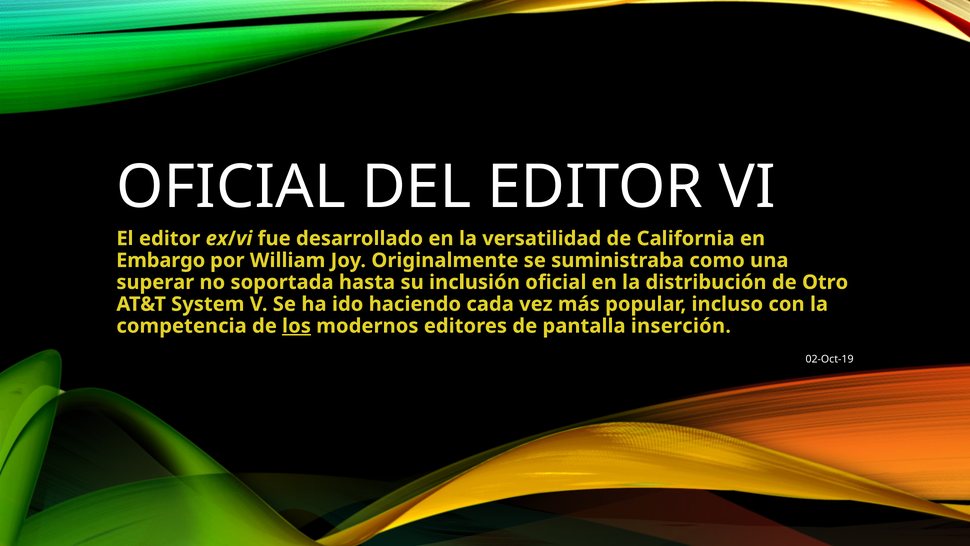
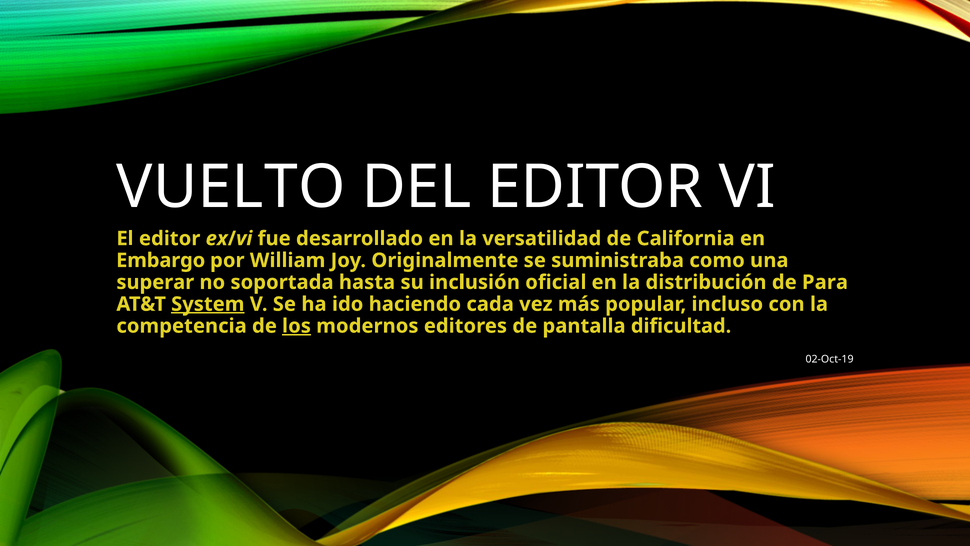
OFICIAL at (231, 187): OFICIAL -> VUELTO
Otro: Otro -> Para
System underline: none -> present
inserción: inserción -> dificultad
